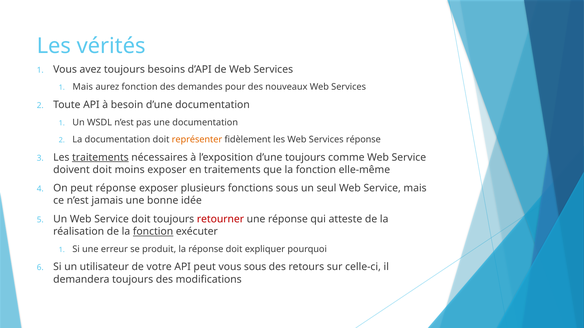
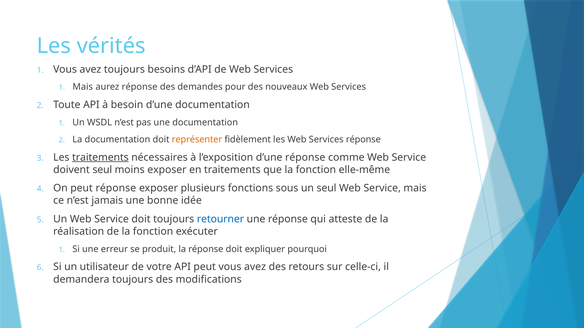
aurez fonction: fonction -> réponse
d’une toujours: toujours -> réponse
doivent doit: doit -> seul
retourner colour: red -> blue
fonction at (153, 232) underline: present -> none
peut vous sous: sous -> avez
